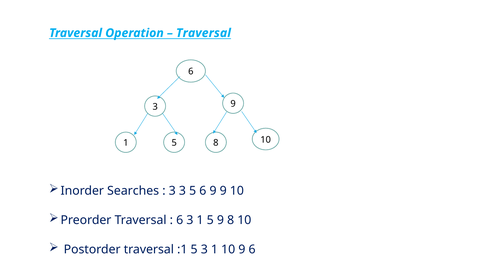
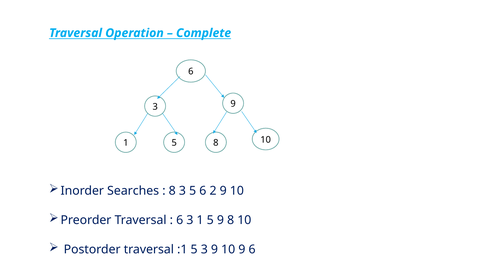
Traversal at (203, 33): Traversal -> Complete
3 at (172, 191): 3 -> 8
6 9: 9 -> 2
5 3 1: 1 -> 9
